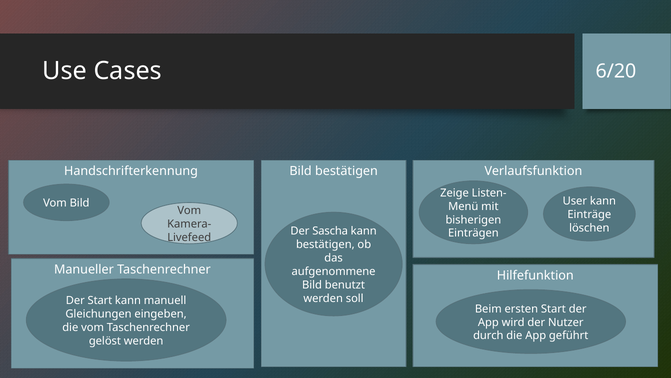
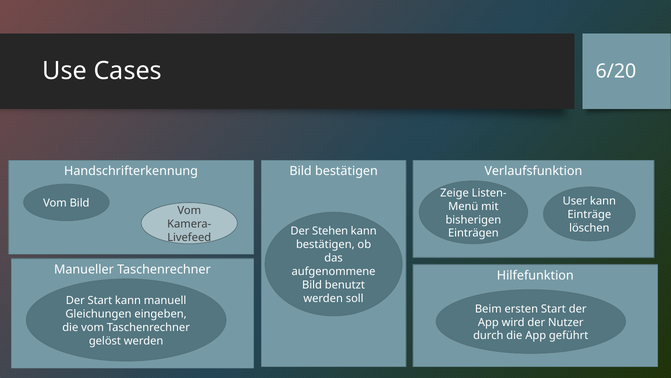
Sascha: Sascha -> Stehen
